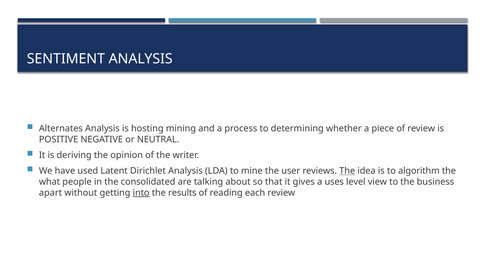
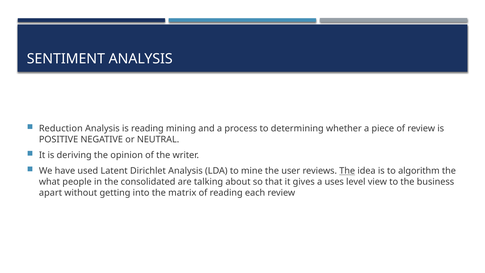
Alternates: Alternates -> Reduction
is hosting: hosting -> reading
into underline: present -> none
results: results -> matrix
